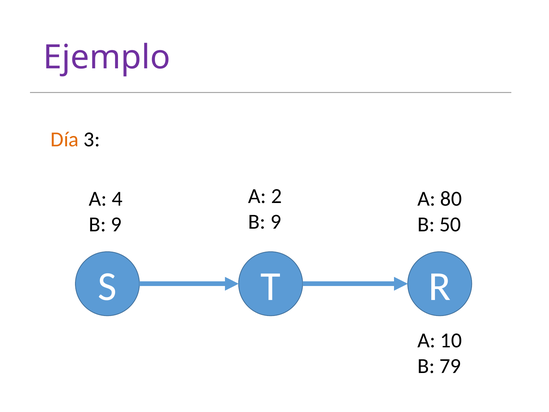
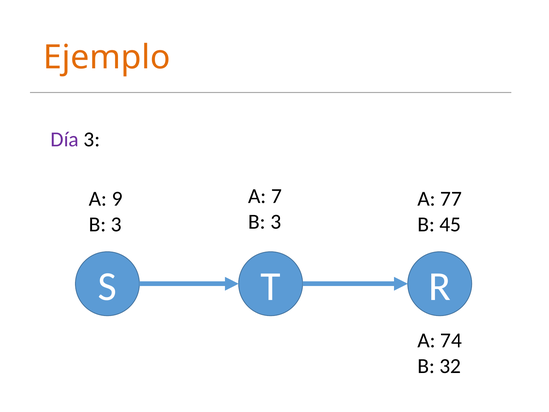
Ejemplo colour: purple -> orange
Día colour: orange -> purple
2: 2 -> 7
4: 4 -> 9
80: 80 -> 77
9 at (276, 222): 9 -> 3
9 at (116, 224): 9 -> 3
50: 50 -> 45
10: 10 -> 74
79: 79 -> 32
